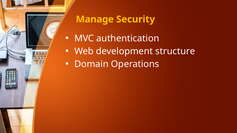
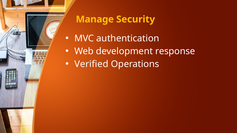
structure: structure -> response
Domain: Domain -> Verified
